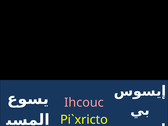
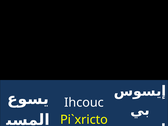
Ihcouc colour: pink -> white
